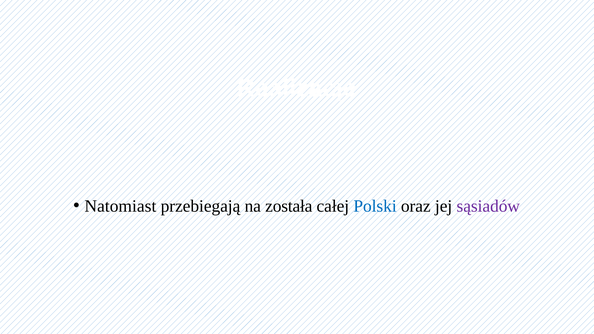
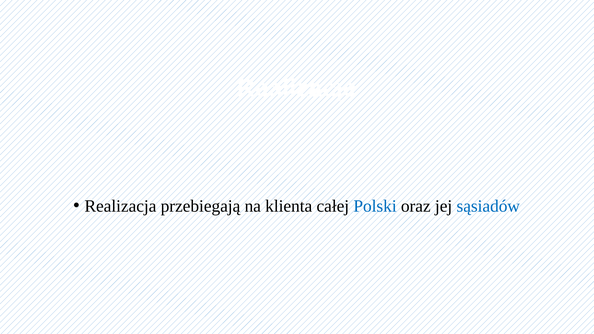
Natomiast: Natomiast -> Realizacja
została: została -> klienta
sąsiadów colour: purple -> blue
